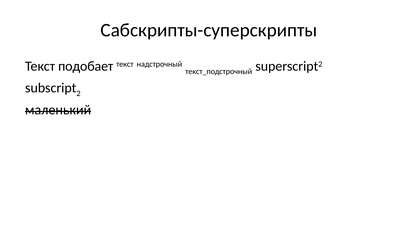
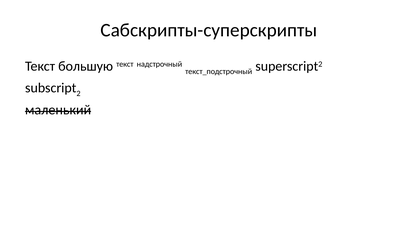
подобает: подобает -> большую
